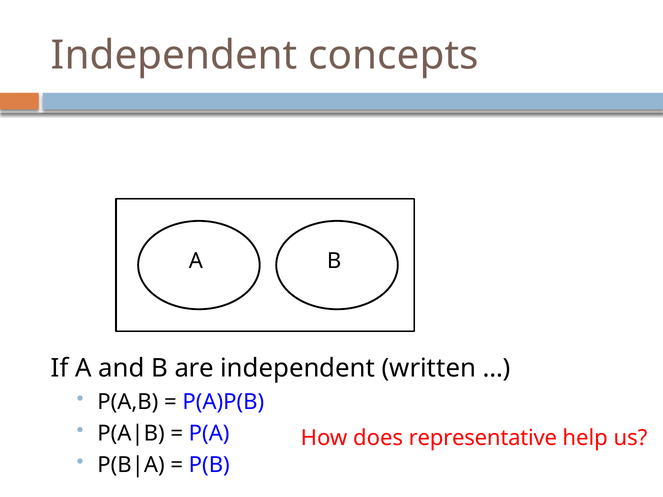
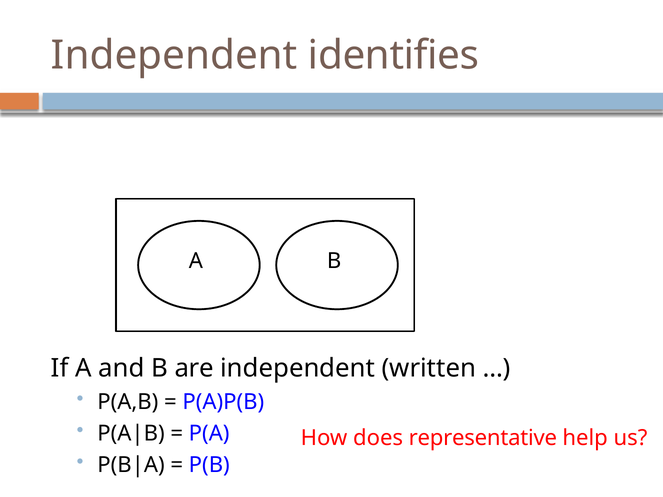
concepts: concepts -> identifies
